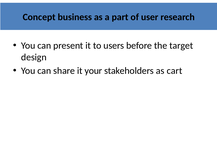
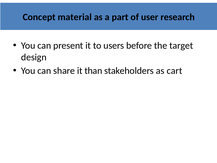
business: business -> material
your: your -> than
